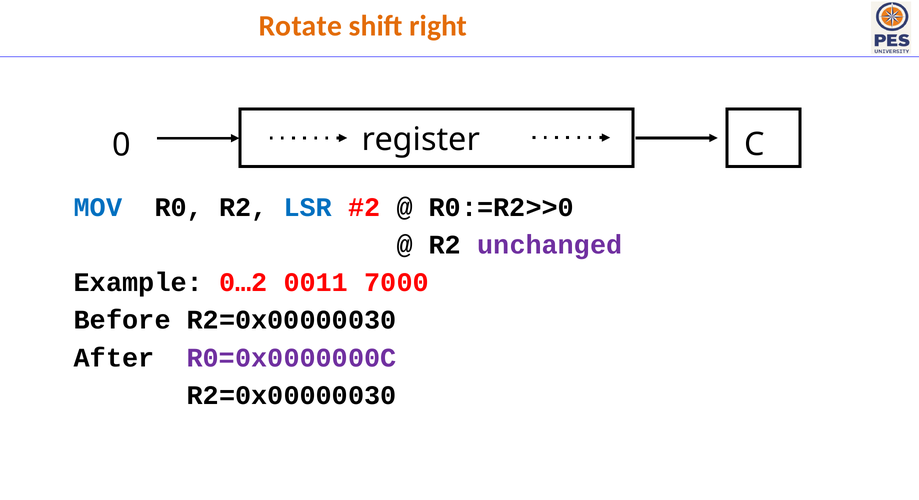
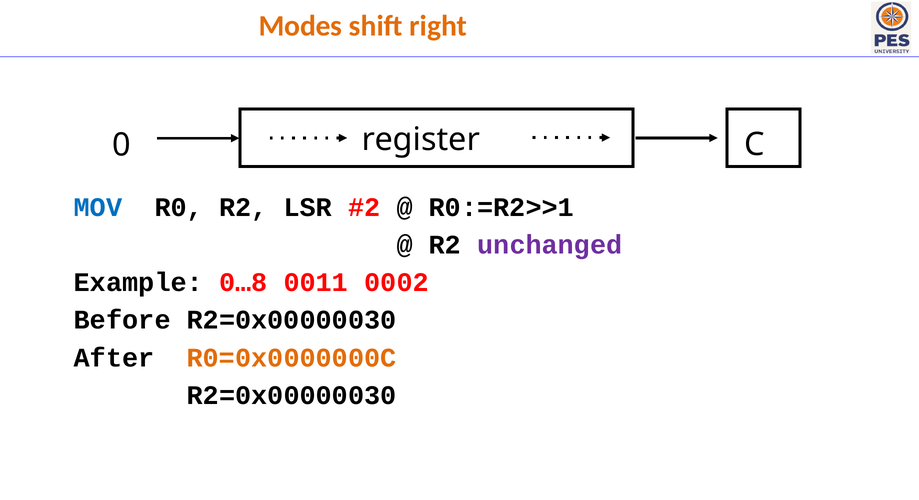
Rotate: Rotate -> Modes
LSR colour: blue -> black
R0:=R2>>0: R0:=R2>>0 -> R0:=R2>>1
0…2: 0…2 -> 0…8
7000: 7000 -> 0002
R0=0x0000000C colour: purple -> orange
